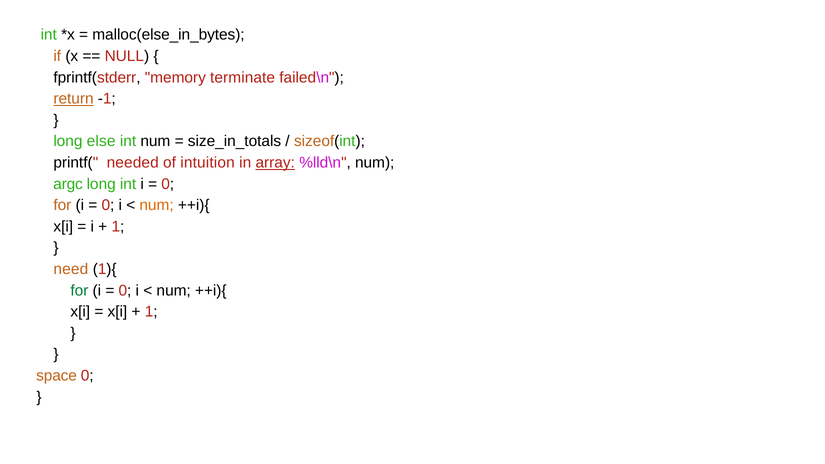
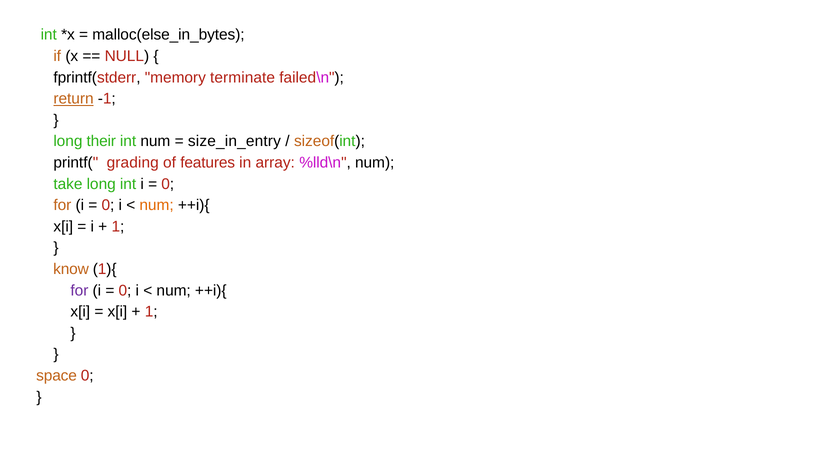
else: else -> their
size_in_totals: size_in_totals -> size_in_entry
needed: needed -> grading
intuition: intuition -> features
array underline: present -> none
argc: argc -> take
need: need -> know
for at (79, 291) colour: green -> purple
